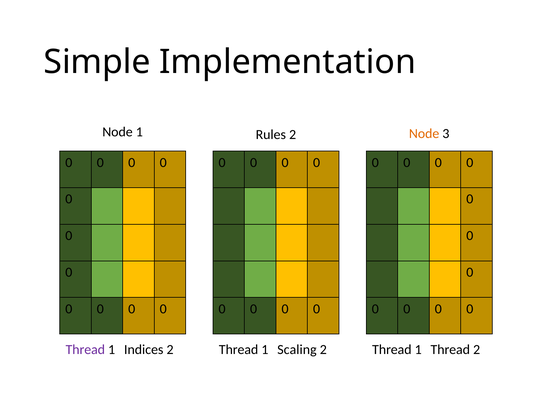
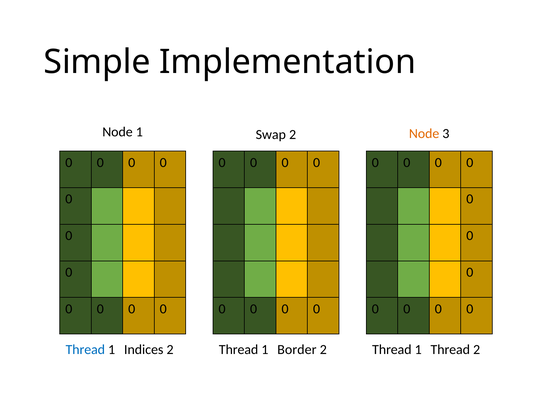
Rules: Rules -> Swap
Thread at (85, 350) colour: purple -> blue
Scaling: Scaling -> Border
